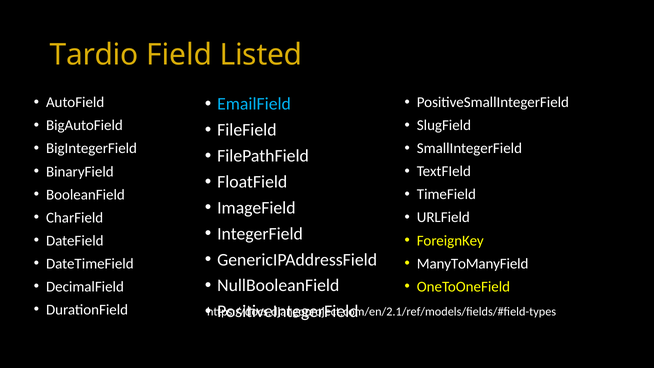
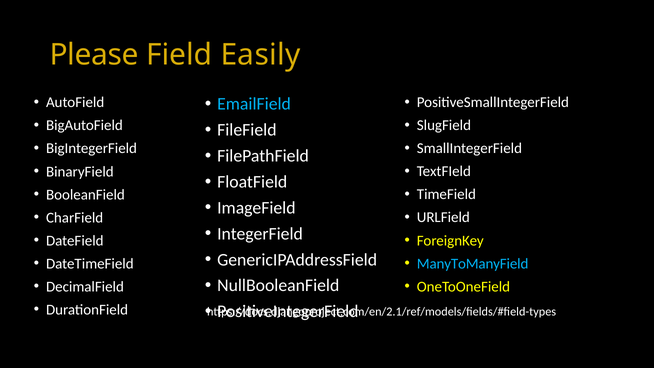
Tardio: Tardio -> Please
Listed: Listed -> Easily
ManyToManyField colour: white -> light blue
